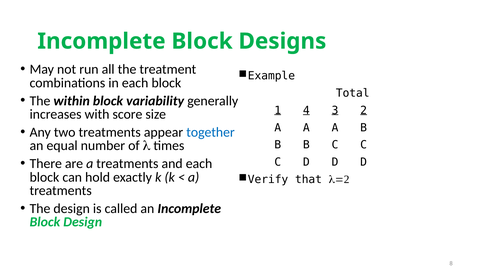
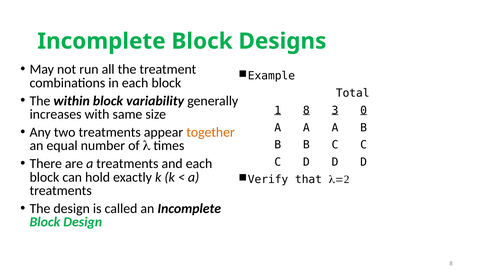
1 4: 4 -> 8
2: 2 -> 0
score: score -> same
together colour: blue -> orange
